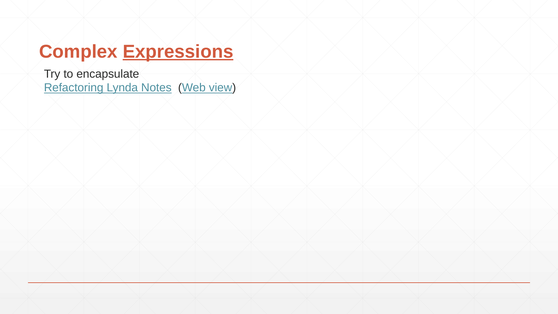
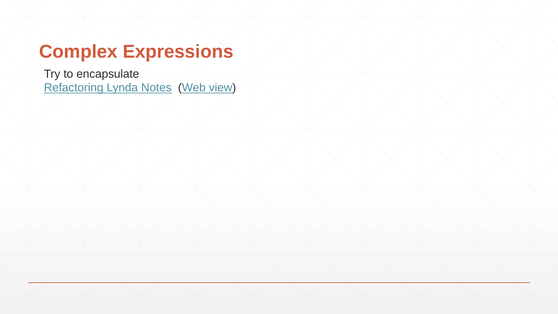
Expressions underline: present -> none
